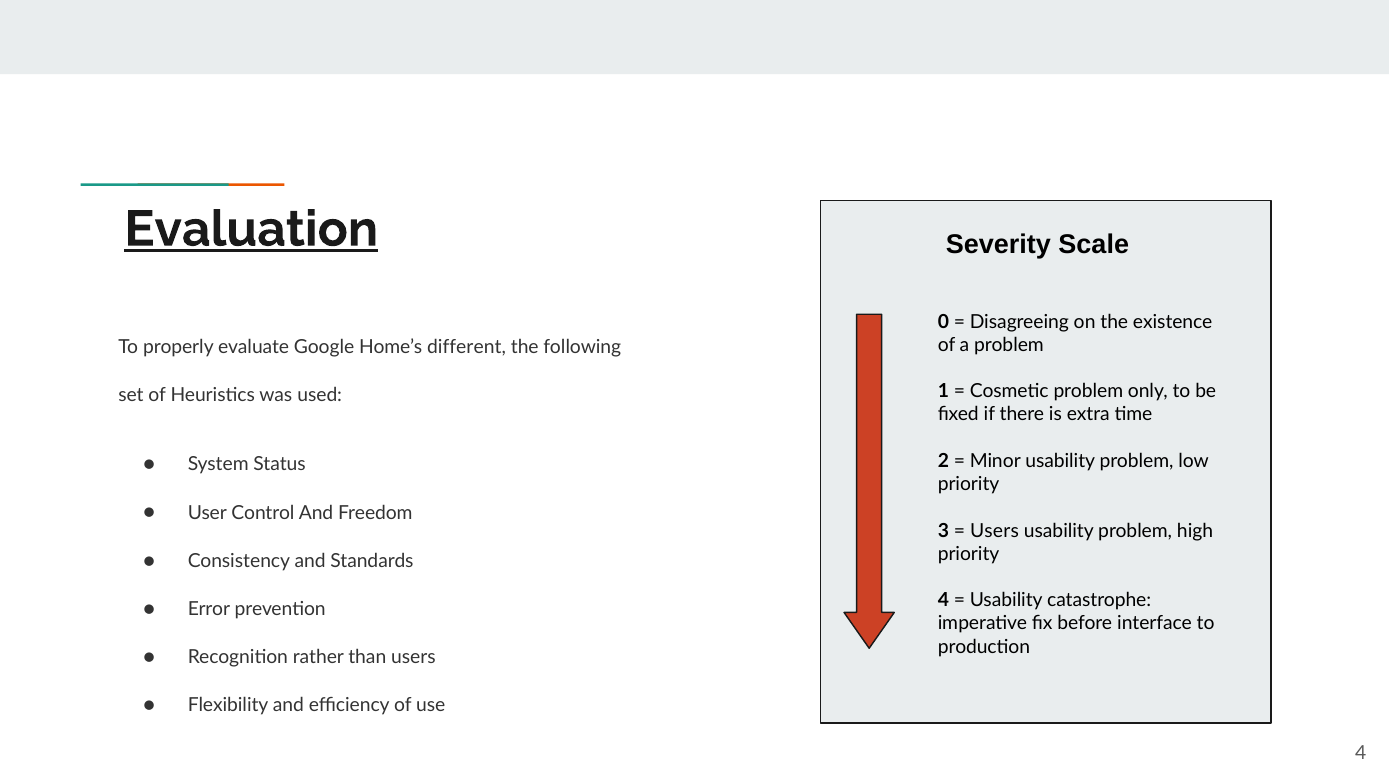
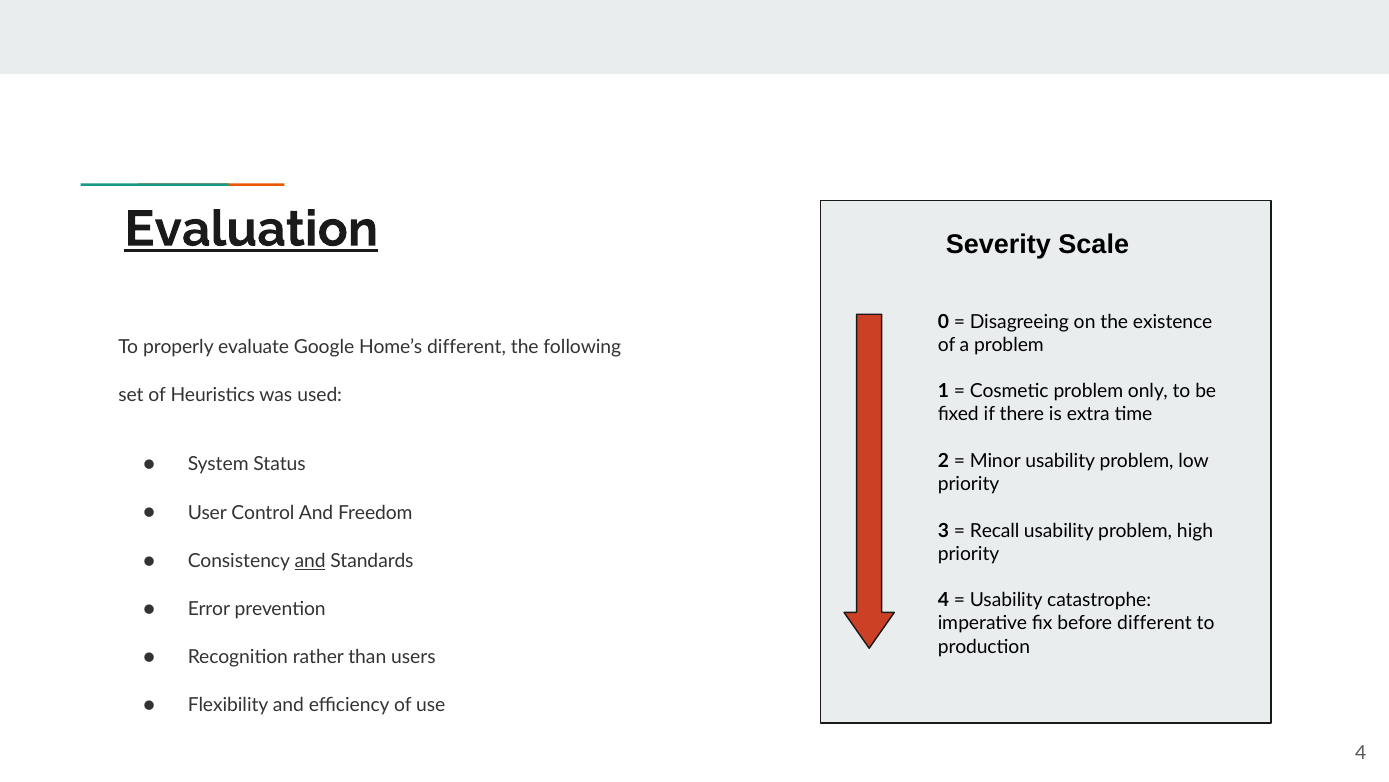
Users at (994, 530): Users -> Recall
and at (310, 560) underline: none -> present
before interface: interface -> different
